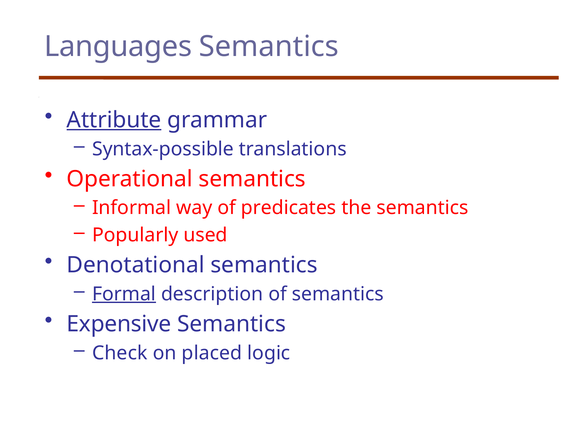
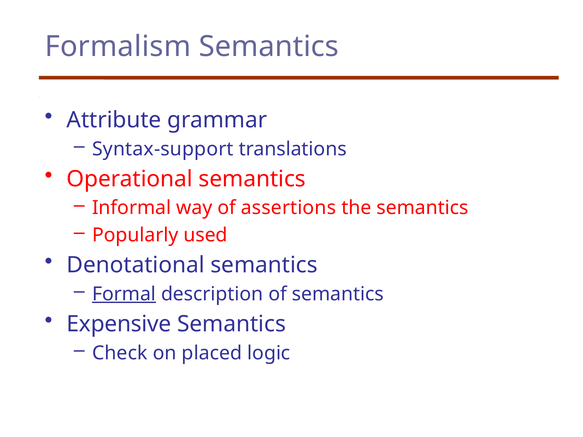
Languages: Languages -> Formalism
Attribute underline: present -> none
Syntax-possible: Syntax-possible -> Syntax-support
predicates: predicates -> assertions
